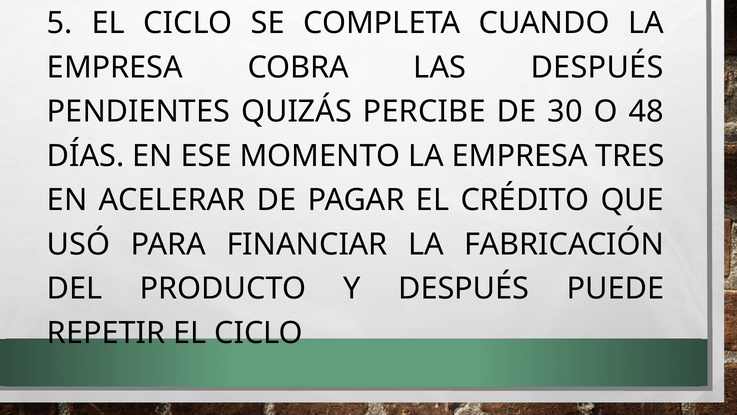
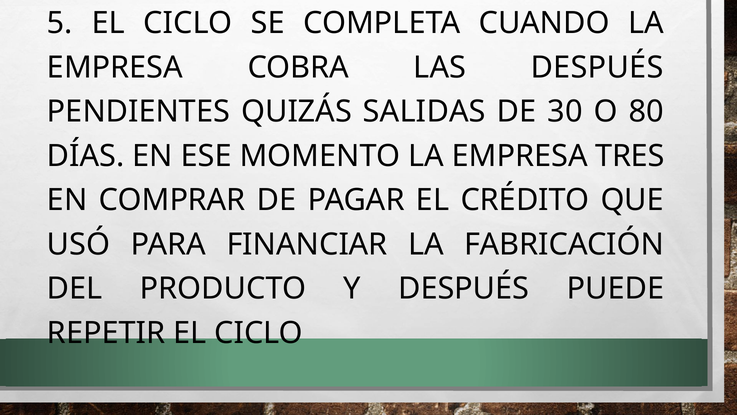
PERCIBE: PERCIBE -> SALIDAS
48: 48 -> 80
ACELERAR: ACELERAR -> COMPRAR
